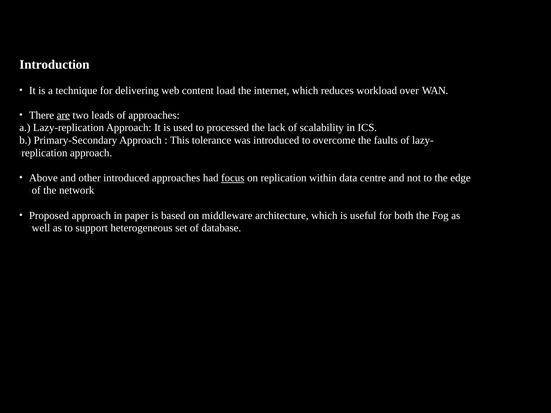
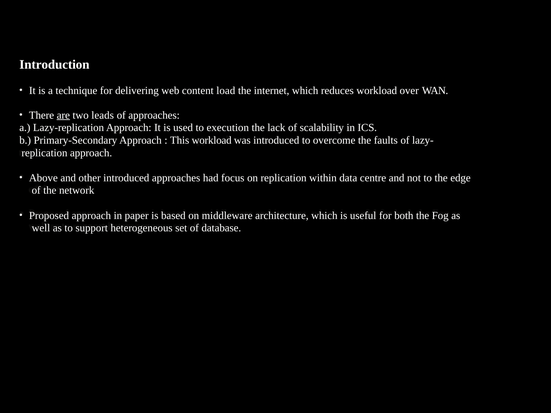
processed: processed -> execution
This tolerance: tolerance -> workload
focus underline: present -> none
